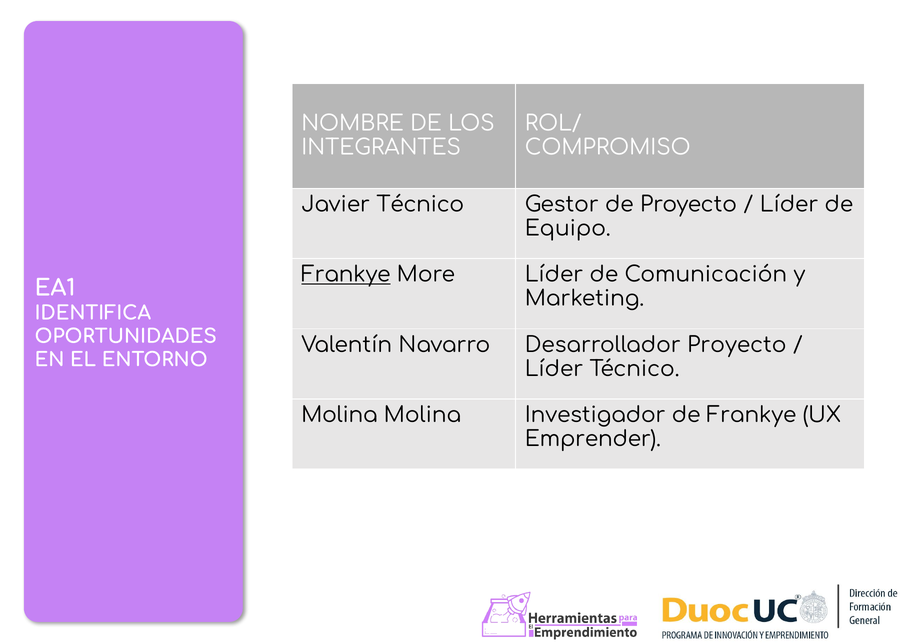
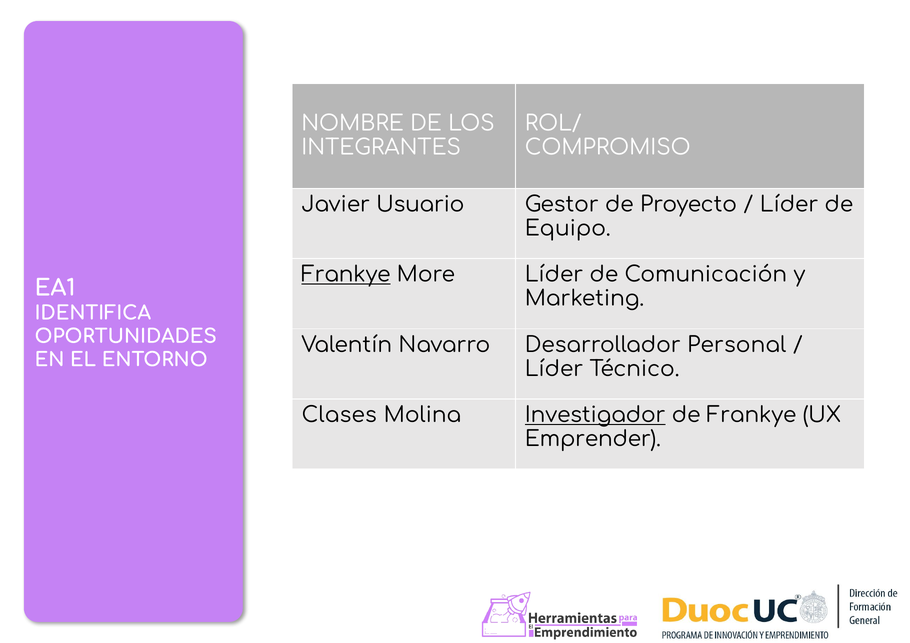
Javier Técnico: Técnico -> Usuario
Desarrollador Proyecto: Proyecto -> Personal
Molina at (339, 415): Molina -> Clases
Investigador underline: none -> present
